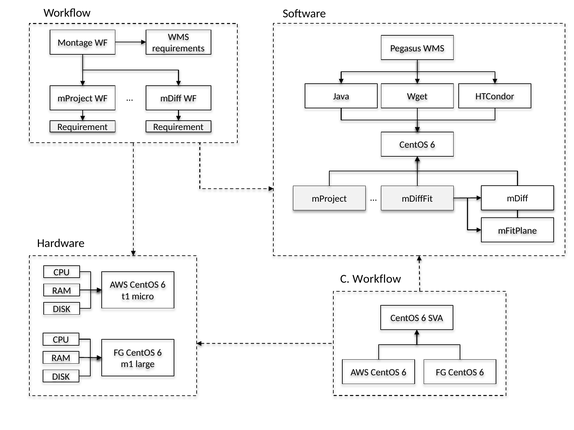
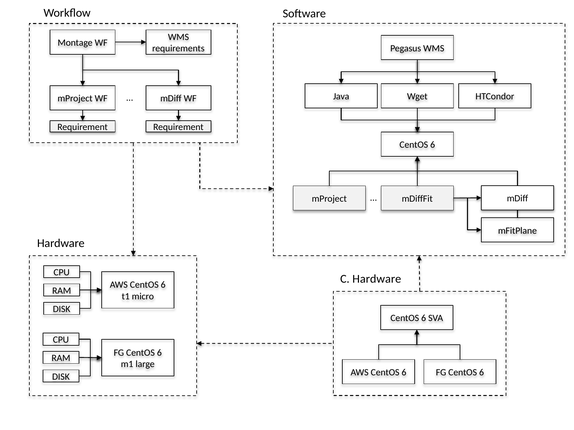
C Workflow: Workflow -> Hardware
